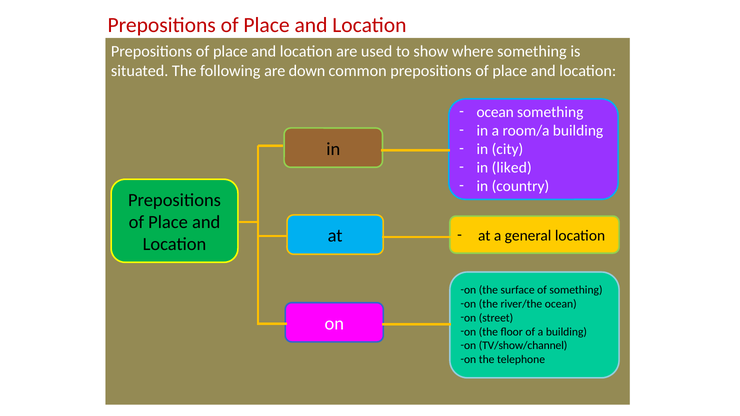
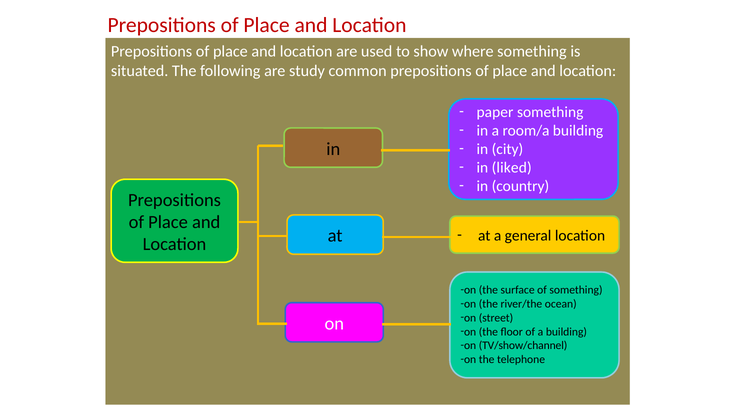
down: down -> study
ocean at (495, 112): ocean -> paper
